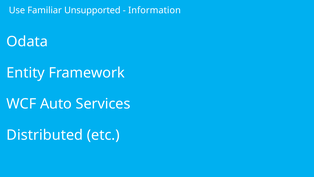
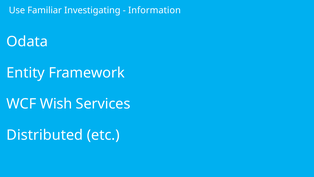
Unsupported: Unsupported -> Investigating
Auto: Auto -> Wish
